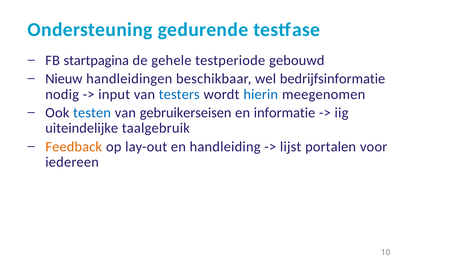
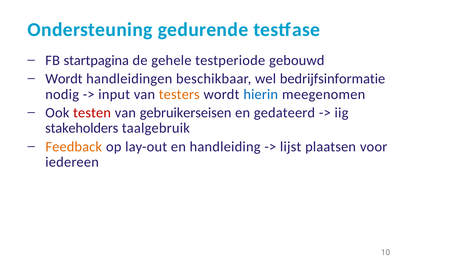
Nieuw at (64, 79): Nieuw -> Wordt
testers colour: blue -> orange
testen colour: blue -> red
informatie: informatie -> gedateerd
uiteindelijke: uiteindelijke -> stakeholders
portalen: portalen -> plaatsen
